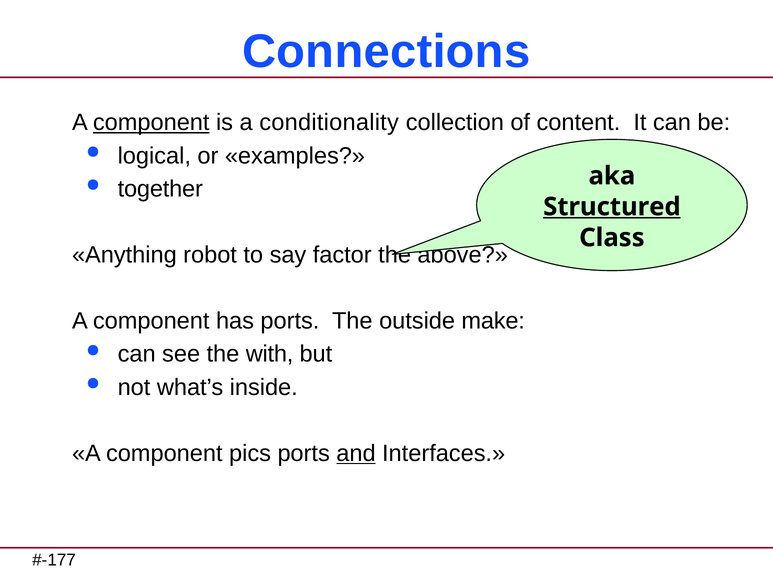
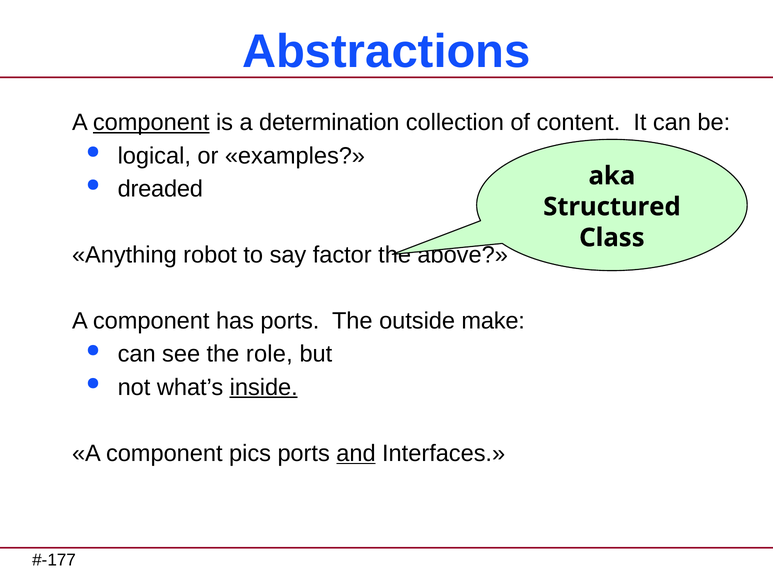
Connections: Connections -> Abstractions
conditionality: conditionality -> determination
together: together -> dreaded
Structured underline: present -> none
with: with -> role
inside underline: none -> present
